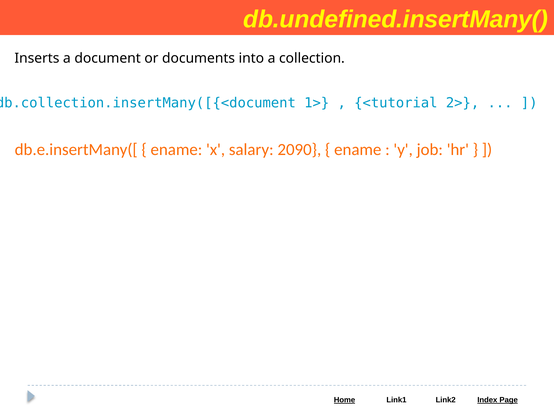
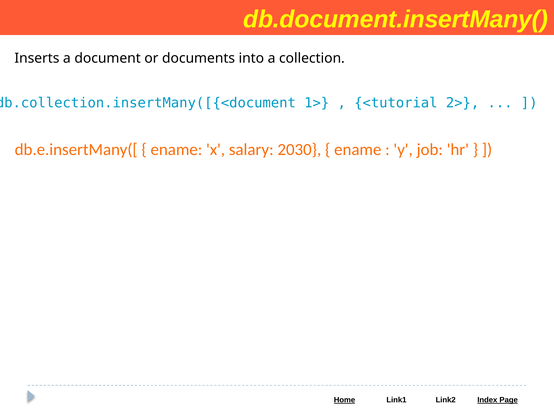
db.undefined.insertMany(: db.undefined.insertMany( -> db.document.insertMany(
2090: 2090 -> 2030
